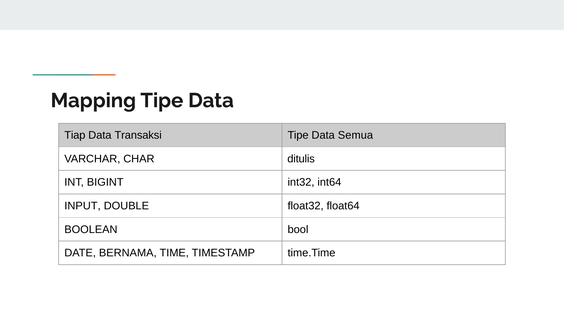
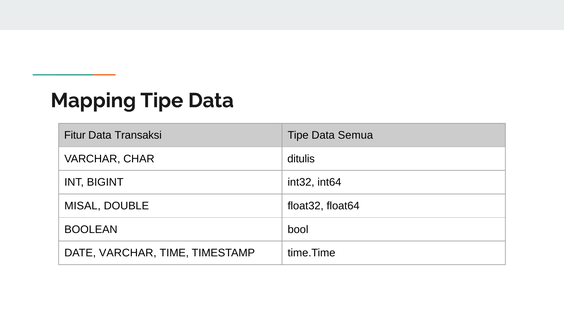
Tiap: Tiap -> Fitur
INPUT: INPUT -> MISAL
DATE BERNAMA: BERNAMA -> VARCHAR
